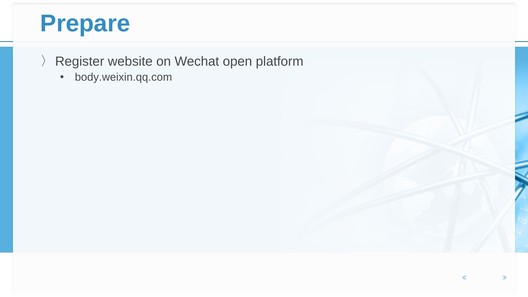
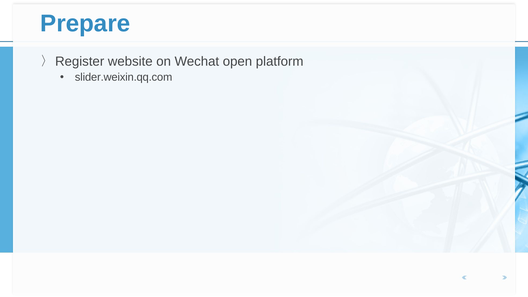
body.weixin.qq.com: body.weixin.qq.com -> slider.weixin.qq.com
